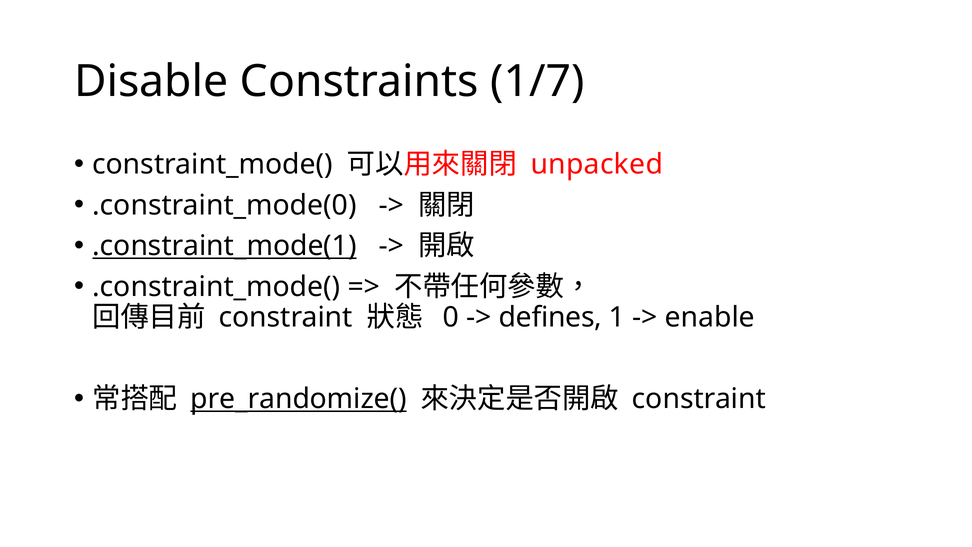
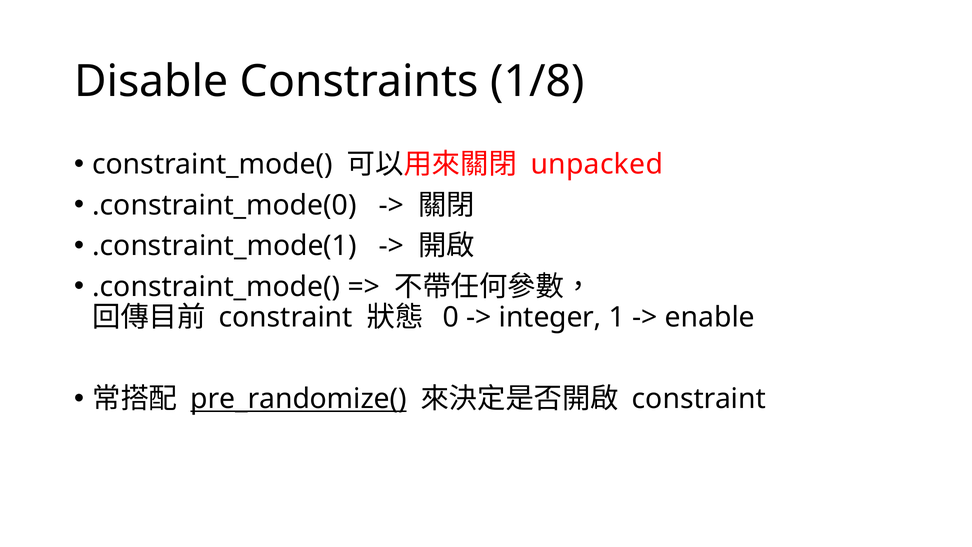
1/7: 1/7 -> 1/8
.constraint_mode(1 underline: present -> none
defines: defines -> integer
